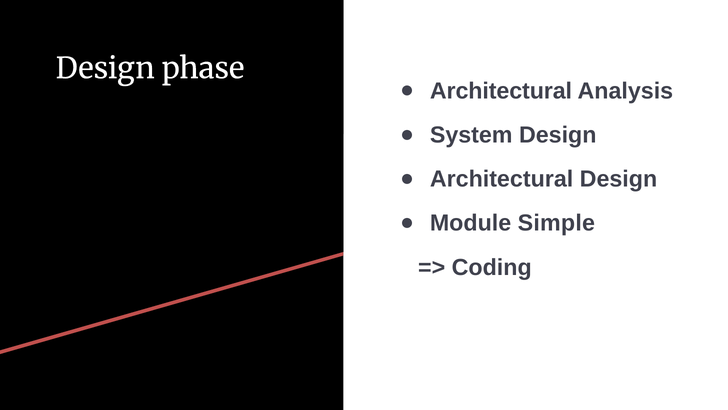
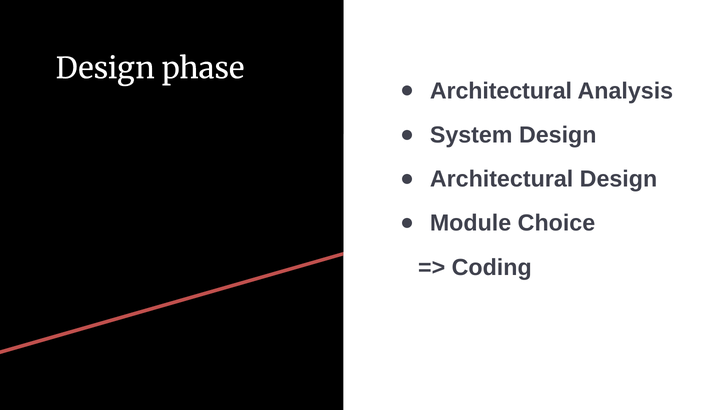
Simple: Simple -> Choice
